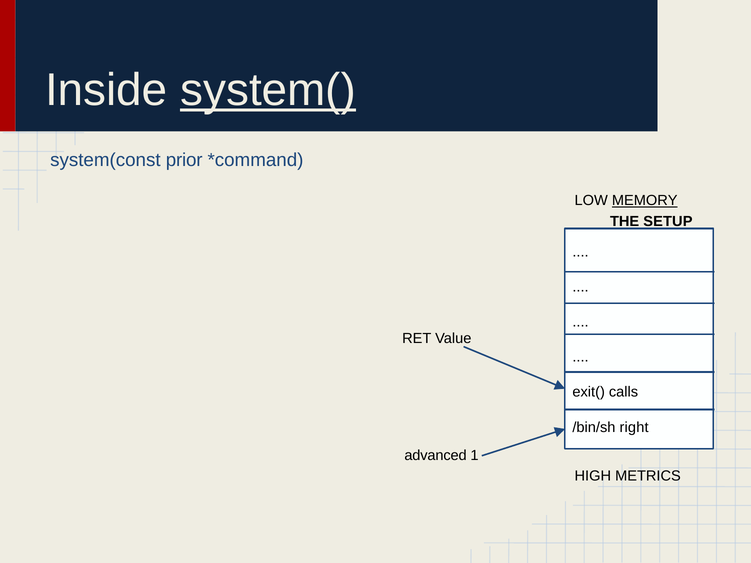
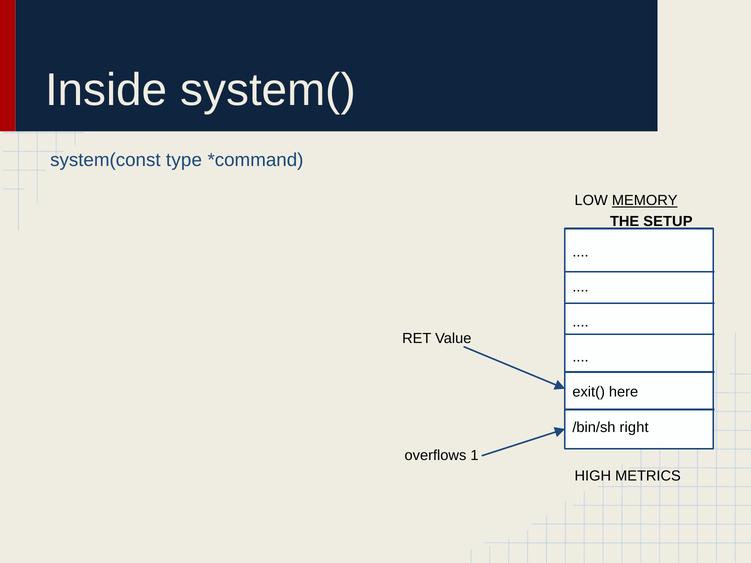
system( underline: present -> none
prior: prior -> type
calls: calls -> here
advanced: advanced -> overflows
